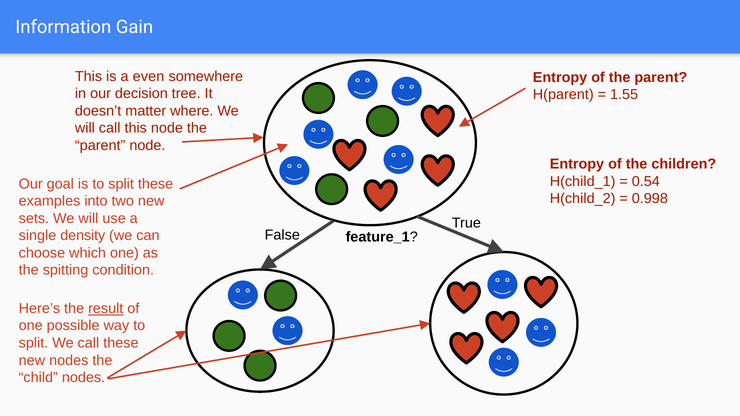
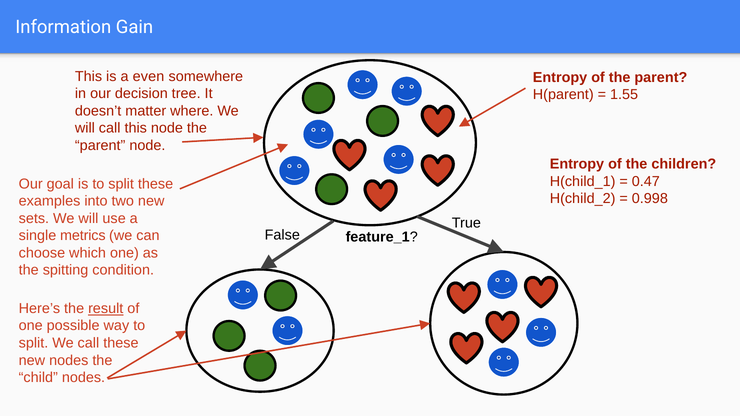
0.54: 0.54 -> 0.47
density: density -> metrics
